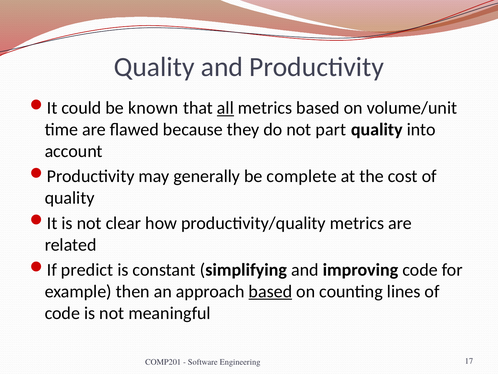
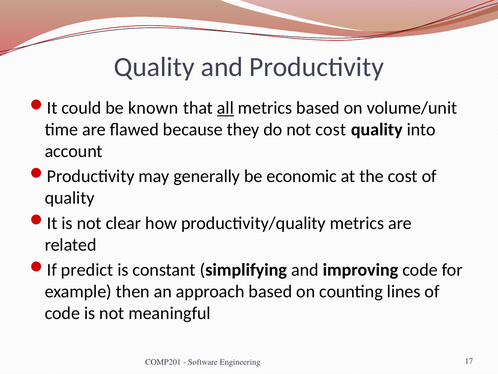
not part: part -> cost
complete: complete -> economic
based at (270, 291) underline: present -> none
